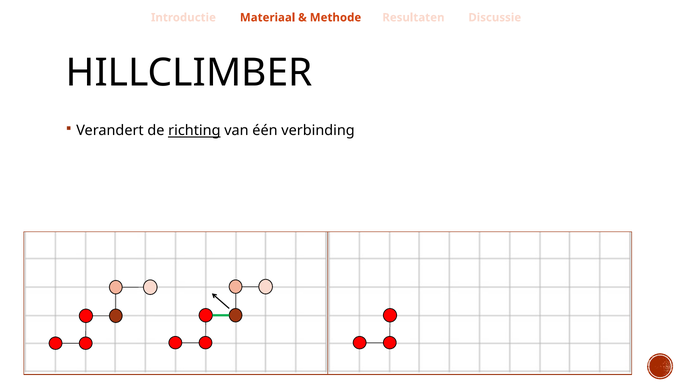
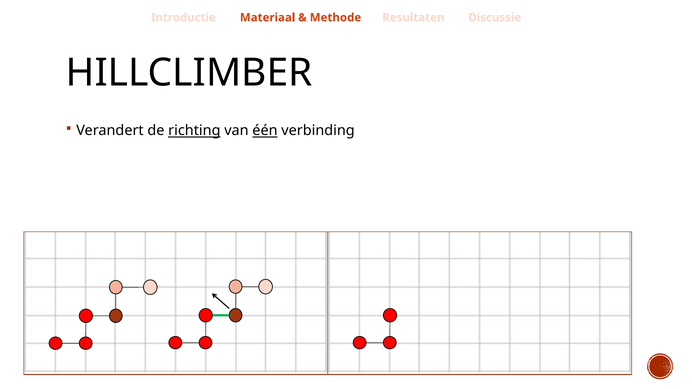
één underline: none -> present
